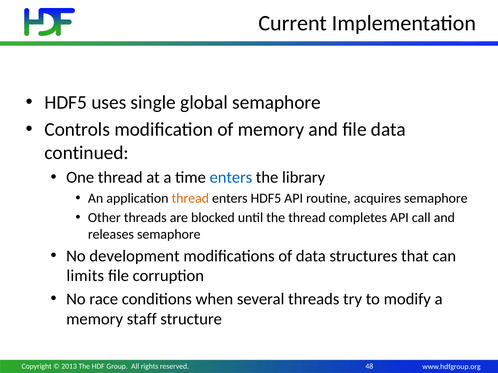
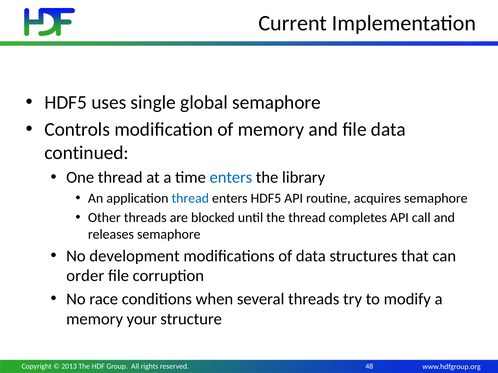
thread at (190, 199) colour: orange -> blue
limits: limits -> order
staff: staff -> your
